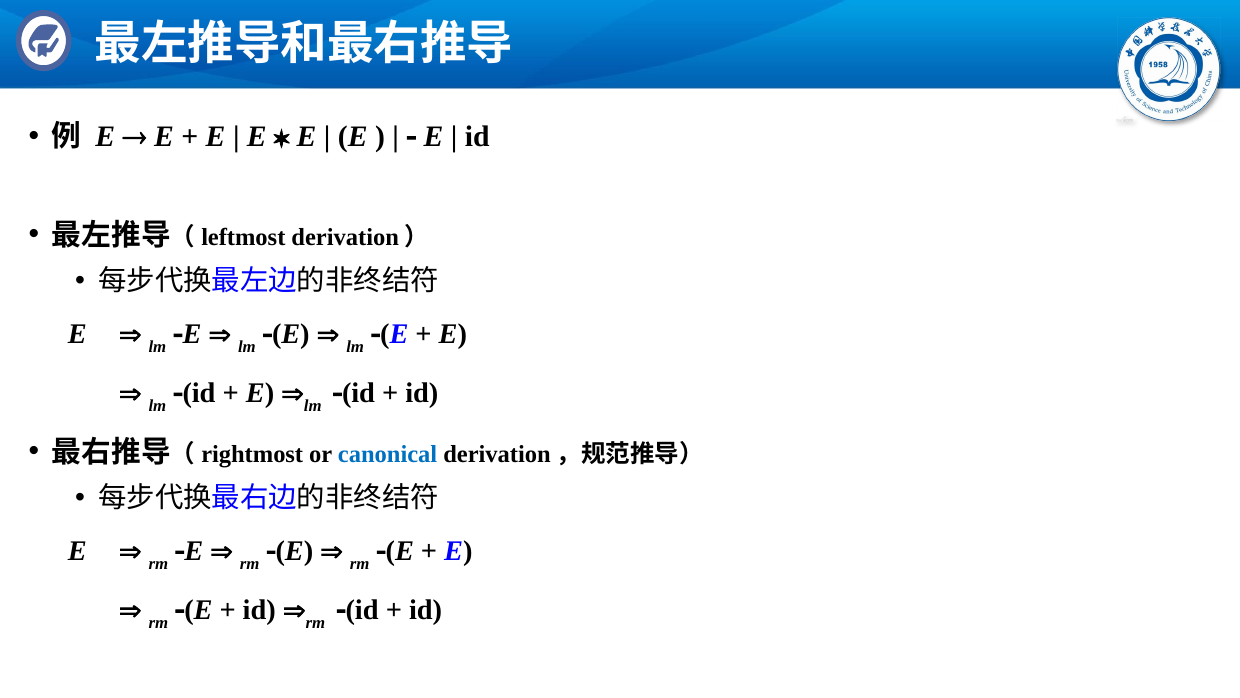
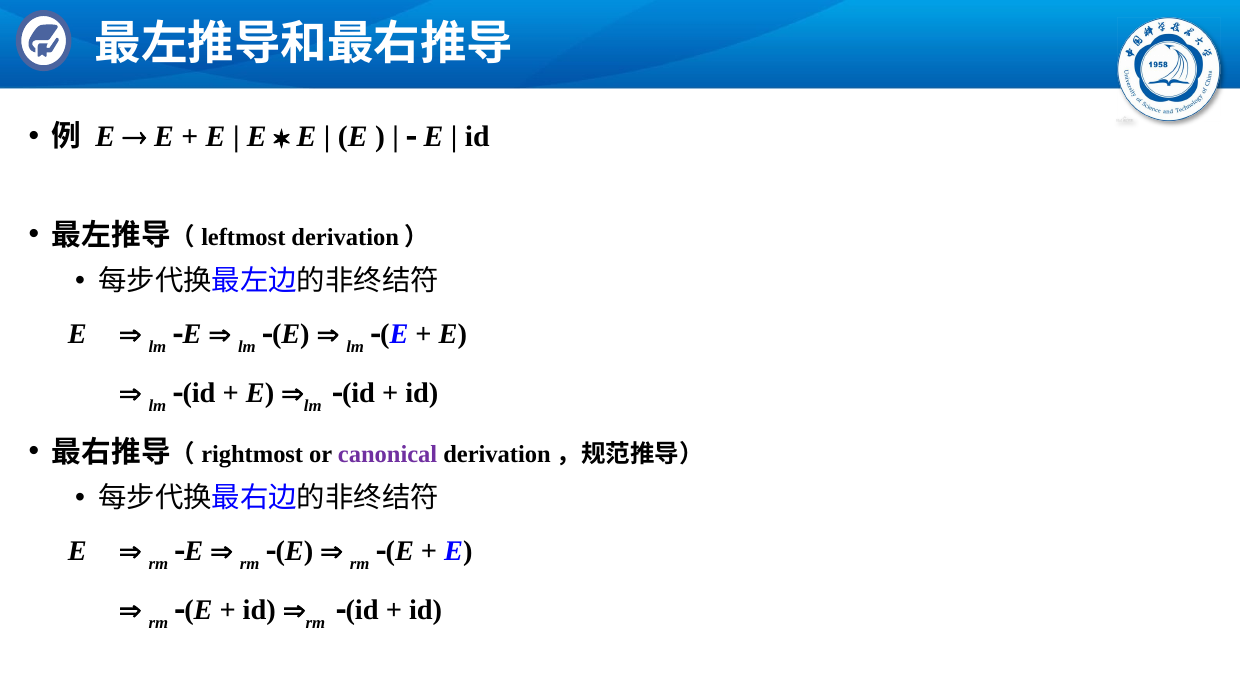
canonical colour: blue -> purple
